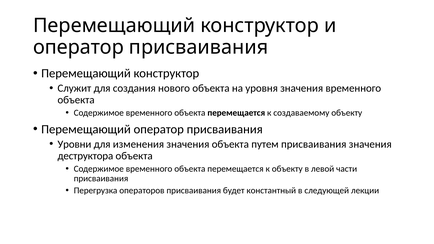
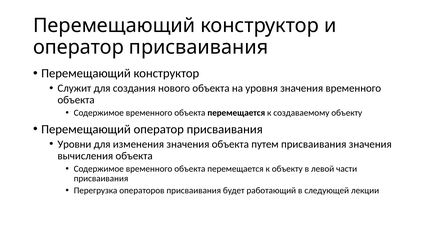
деструктора: деструктора -> вычисления
константный: константный -> работающий
